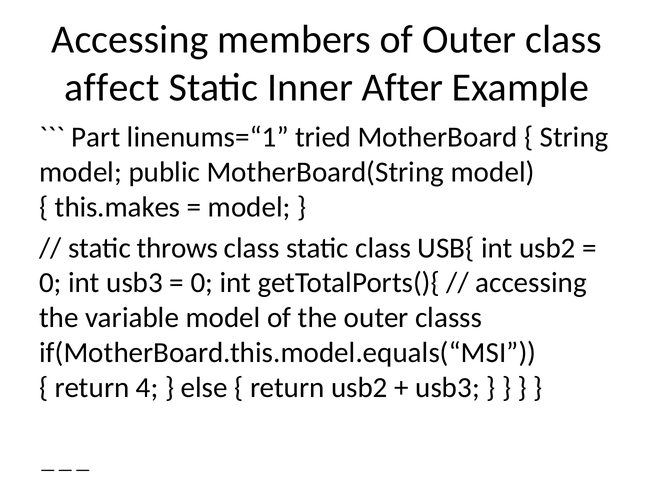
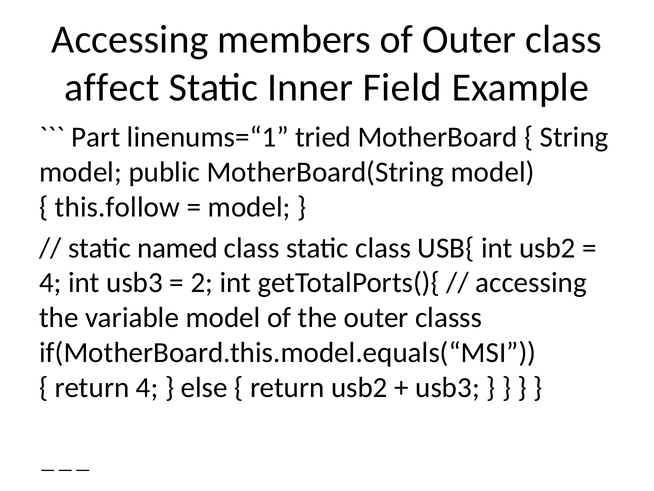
After: After -> Field
this.makes: this.makes -> this.follow
throws: throws -> named
0 at (50, 283): 0 -> 4
0 at (202, 283): 0 -> 2
